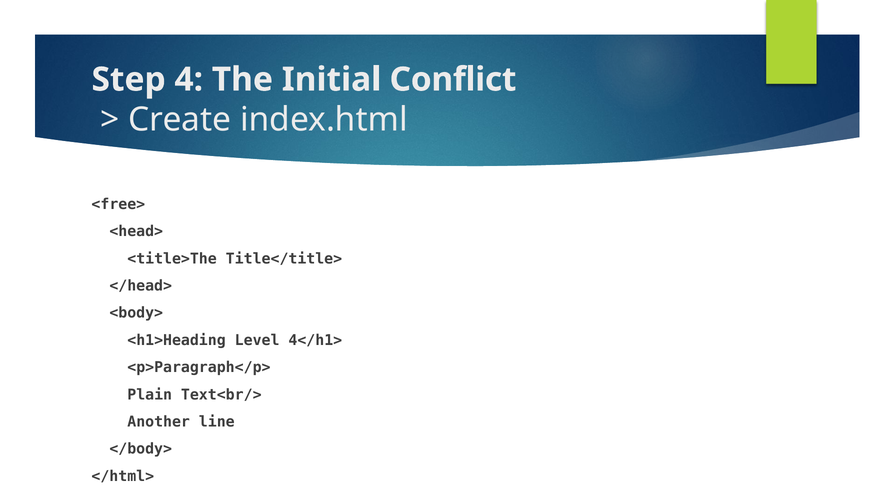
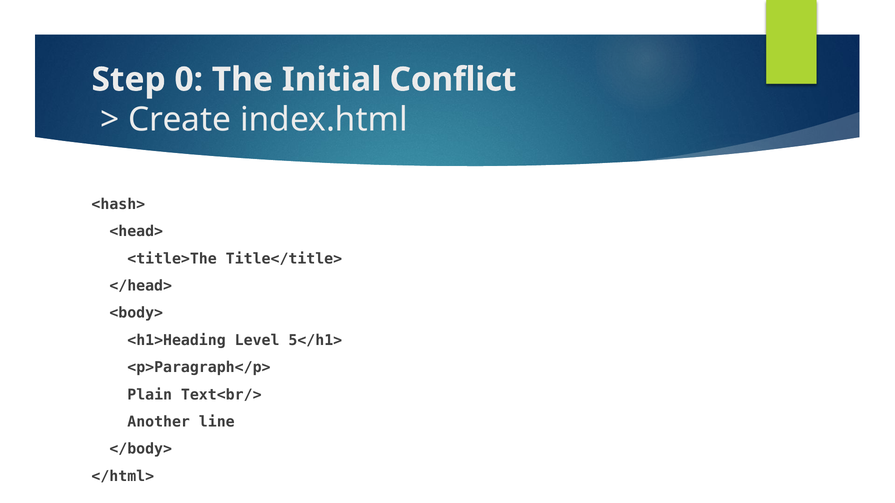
4: 4 -> 0
<free>: <free> -> <hash>
4</h1>: 4</h1> -> 5</h1>
